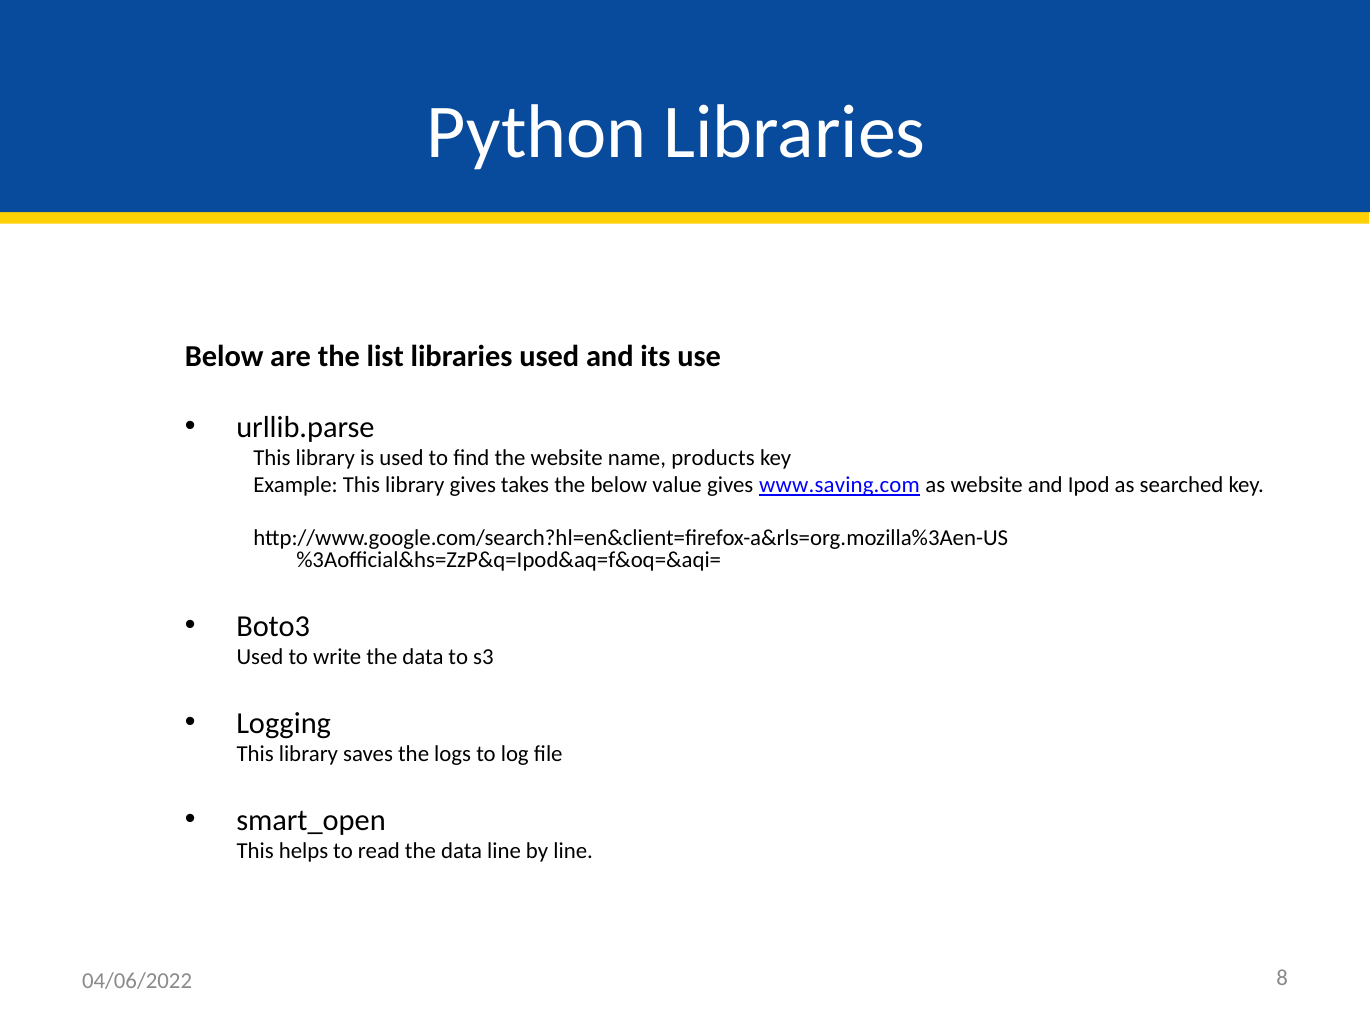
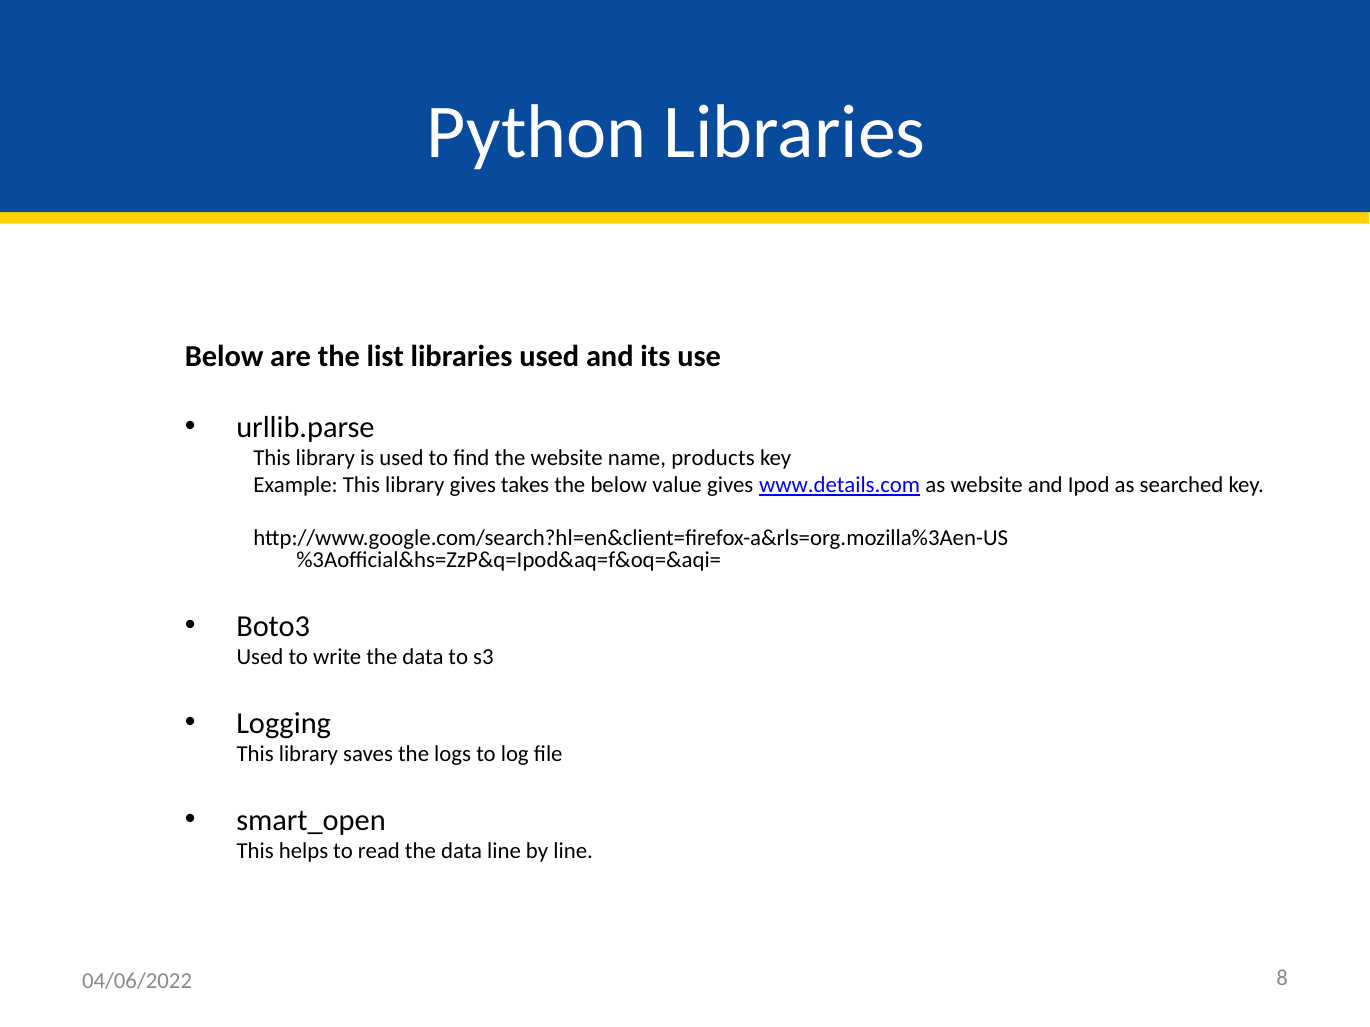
www.saving.com: www.saving.com -> www.details.com
